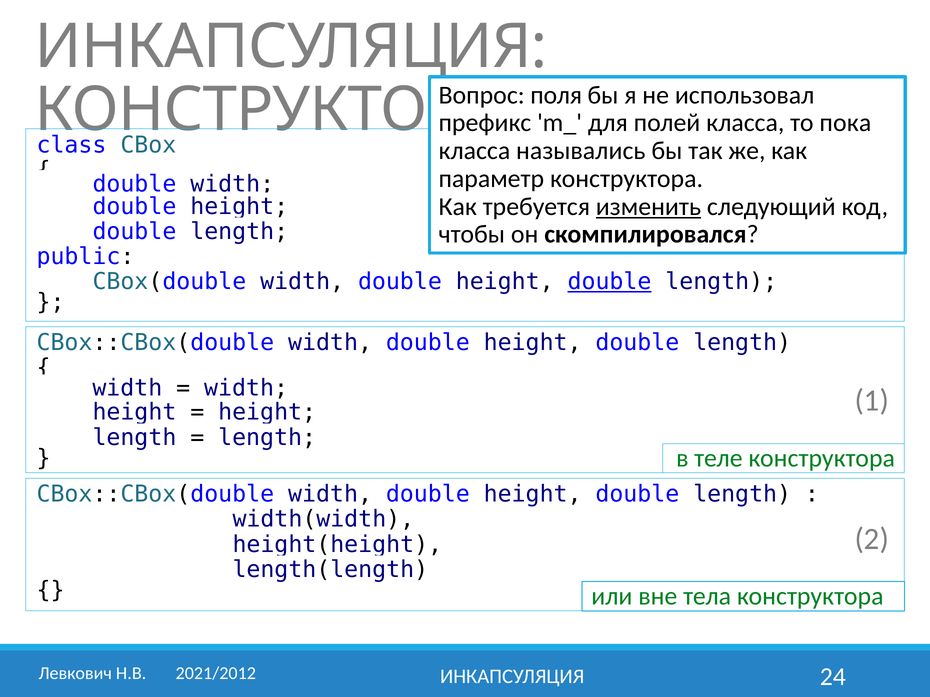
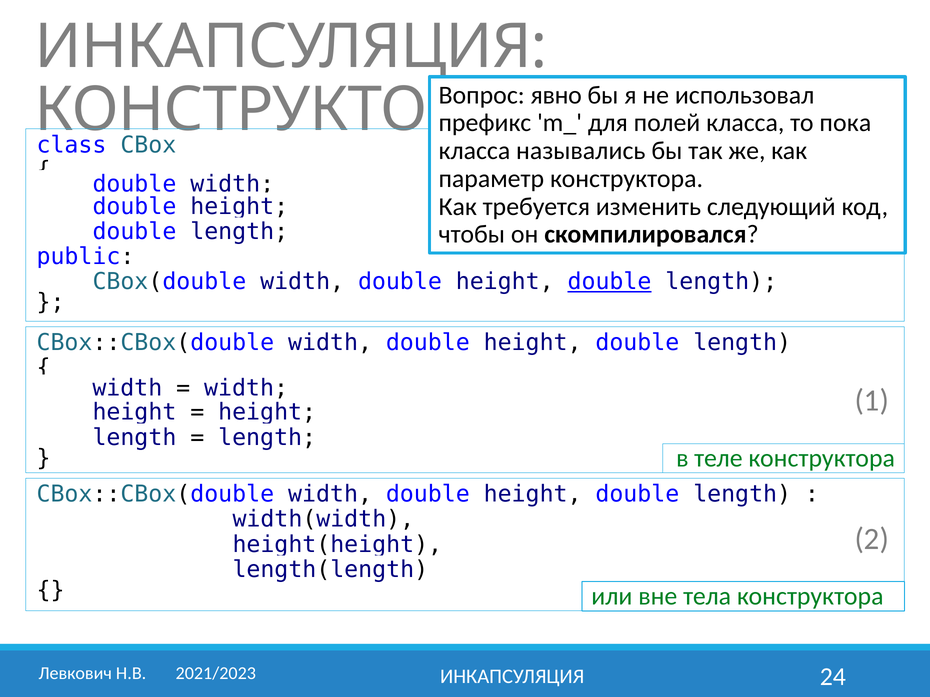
поля: поля -> явно
изменить underline: present -> none
2021/2012: 2021/2012 -> 2021/2023
